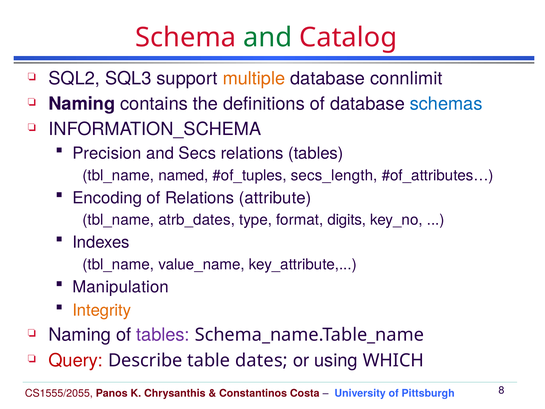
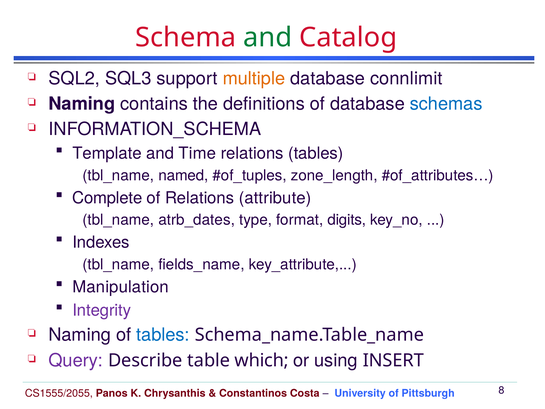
Precision: Precision -> Template
Secs: Secs -> Time
secs_length: secs_length -> zone_length
Encoding: Encoding -> Complete
value_name: value_name -> fields_name
Integrity colour: orange -> purple
tables at (163, 335) colour: purple -> blue
Query colour: red -> purple
dates: dates -> which
WHICH: WHICH -> INSERT
